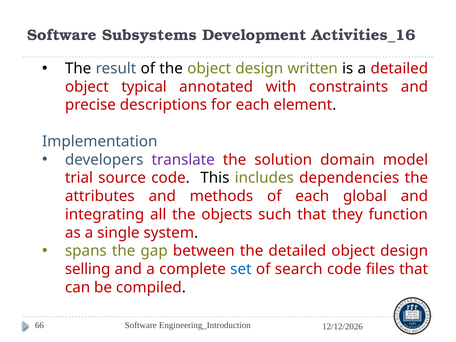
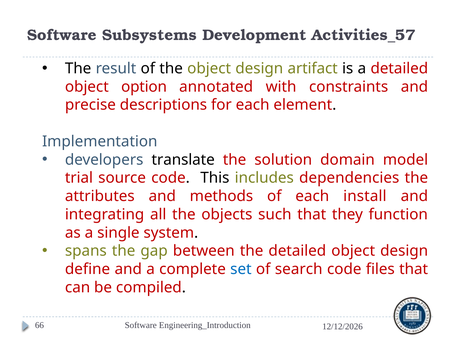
Activities_16: Activities_16 -> Activities_57
written: written -> artifact
typical: typical -> option
translate colour: purple -> black
global: global -> install
selling: selling -> define
